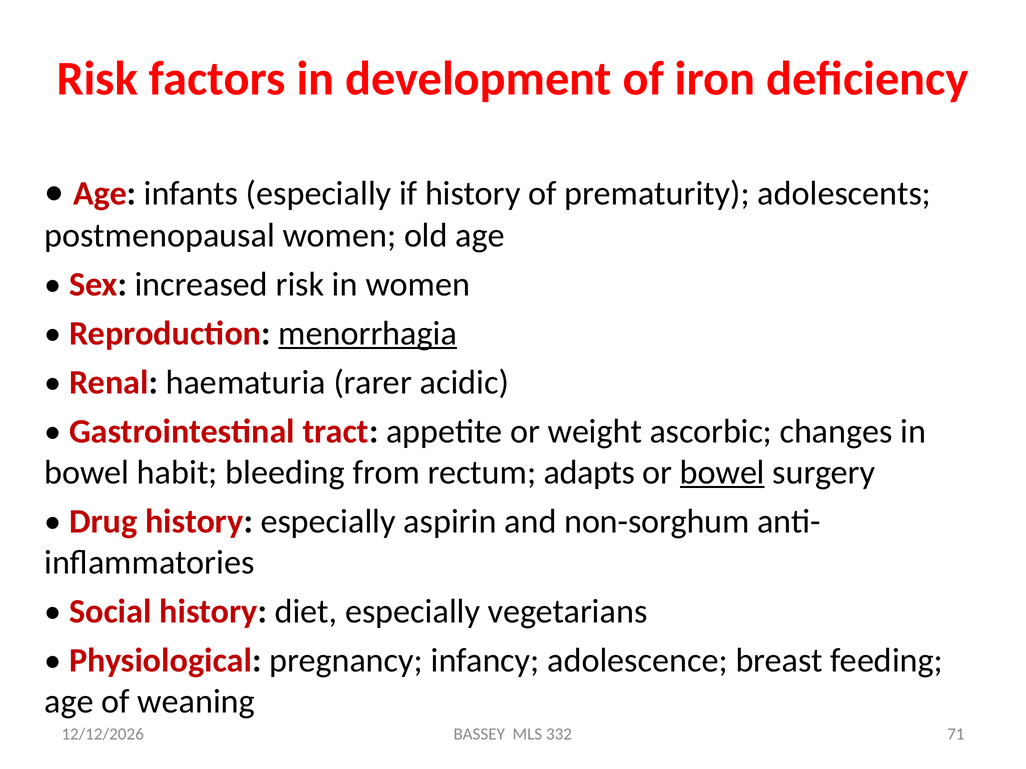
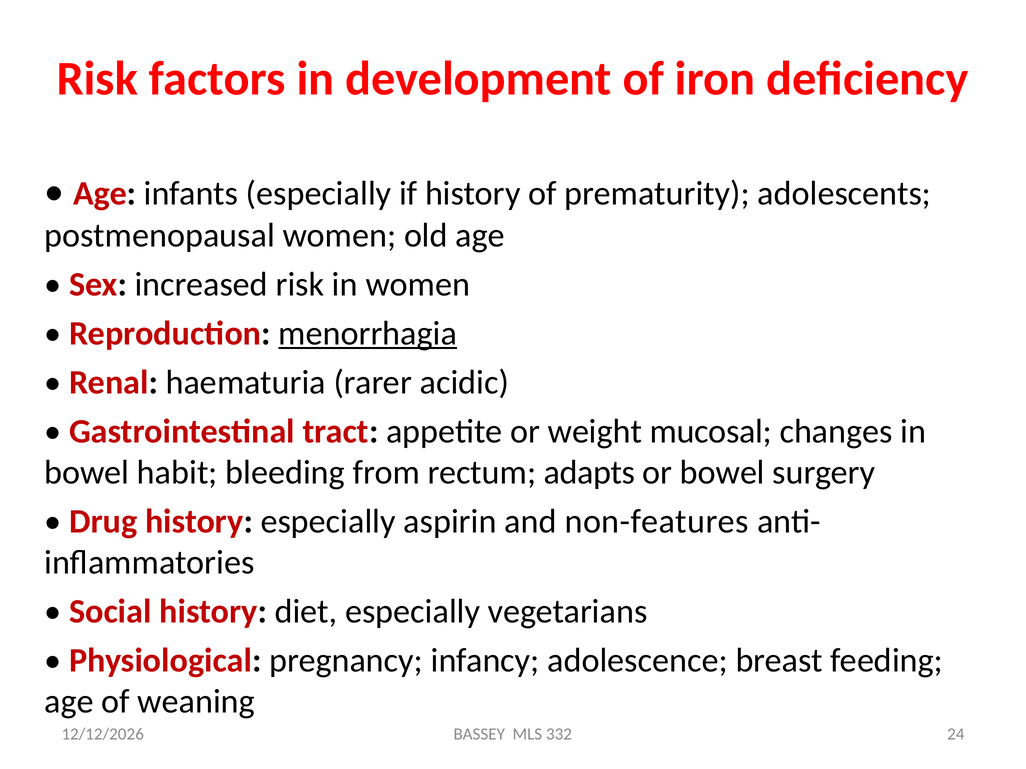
ascorbic: ascorbic -> mucosal
bowel at (722, 473) underline: present -> none
non-sorghum: non-sorghum -> non-features
71: 71 -> 24
